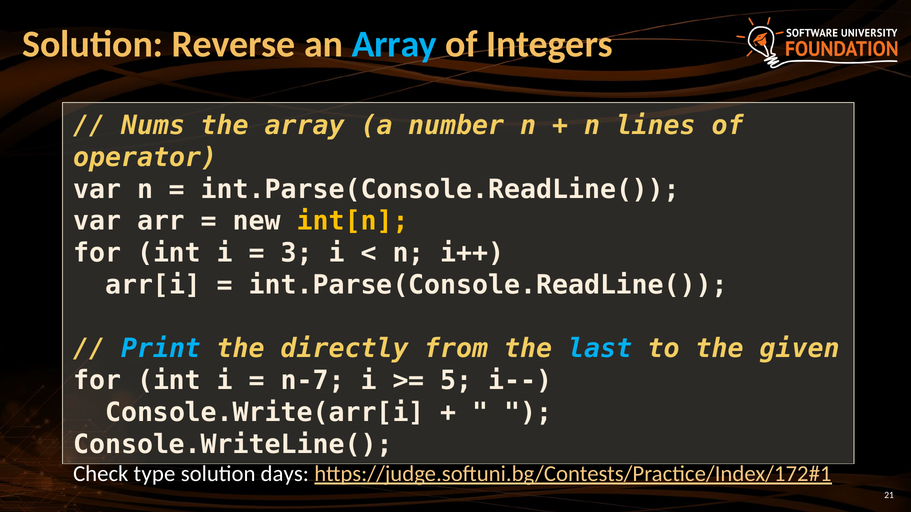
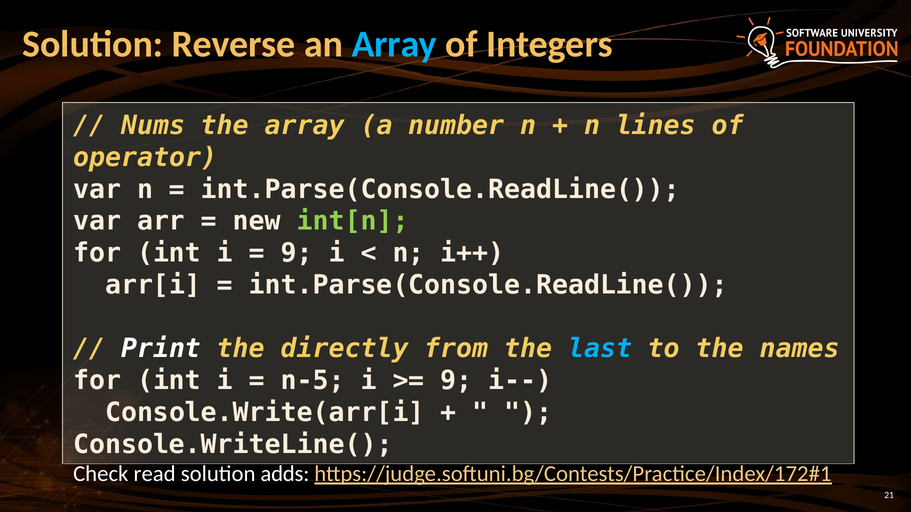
int[n colour: yellow -> light green
3 at (297, 253): 3 -> 9
Print colour: light blue -> white
given: given -> names
n-7: n-7 -> n-5
5 at (456, 381): 5 -> 9
type: type -> read
days: days -> adds
